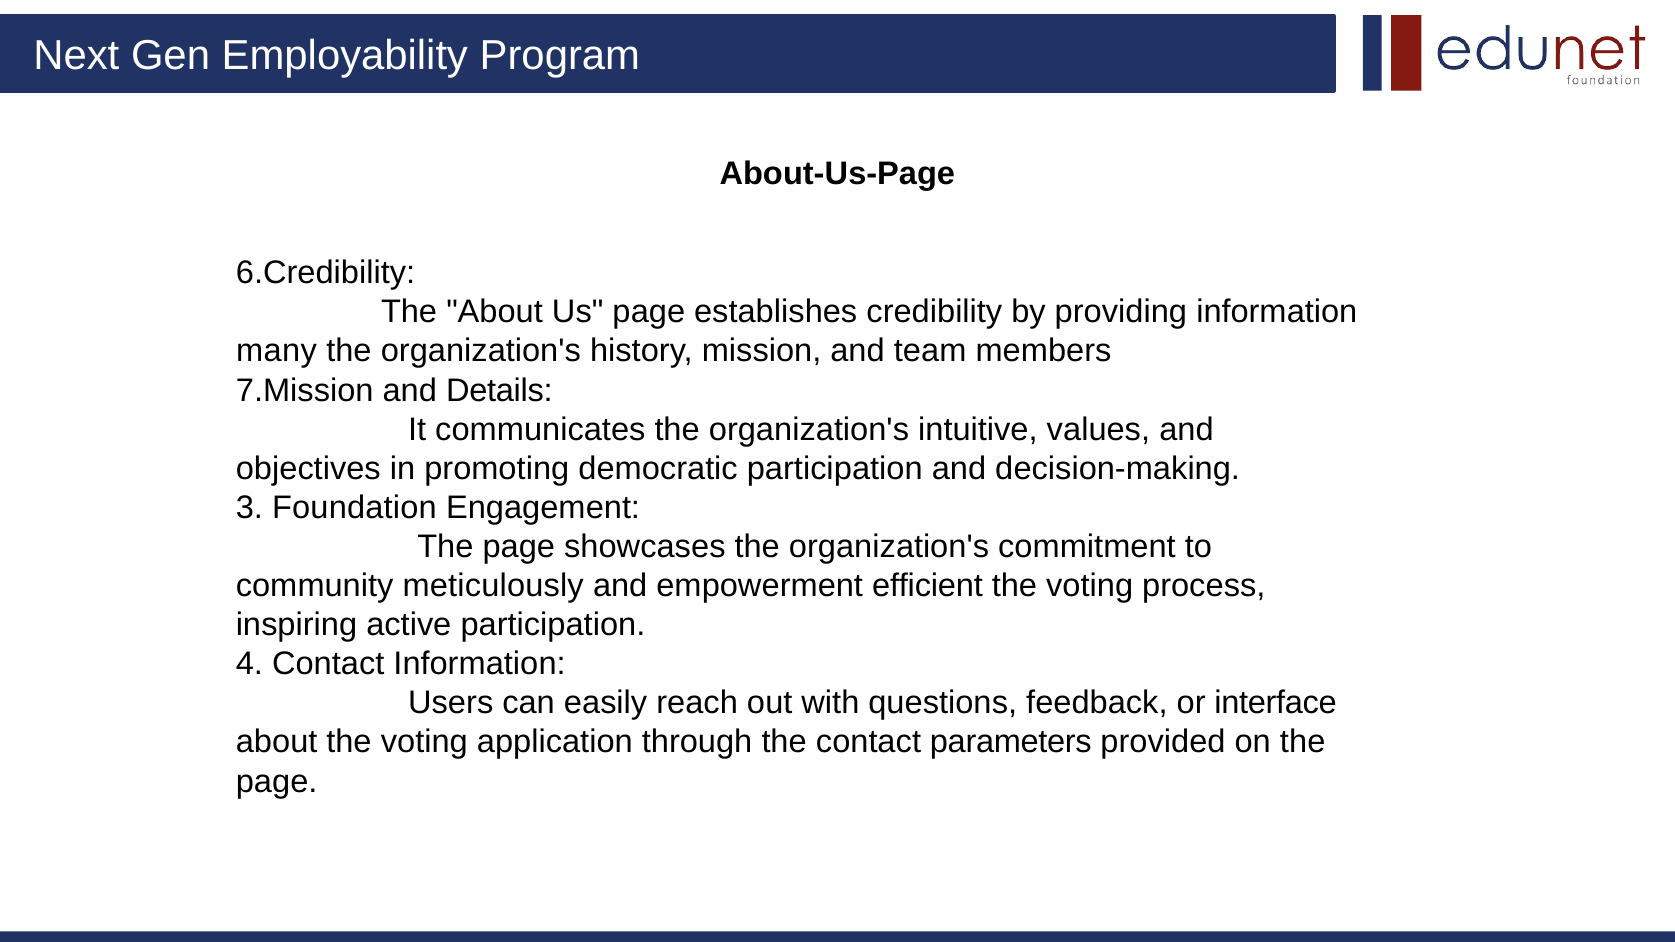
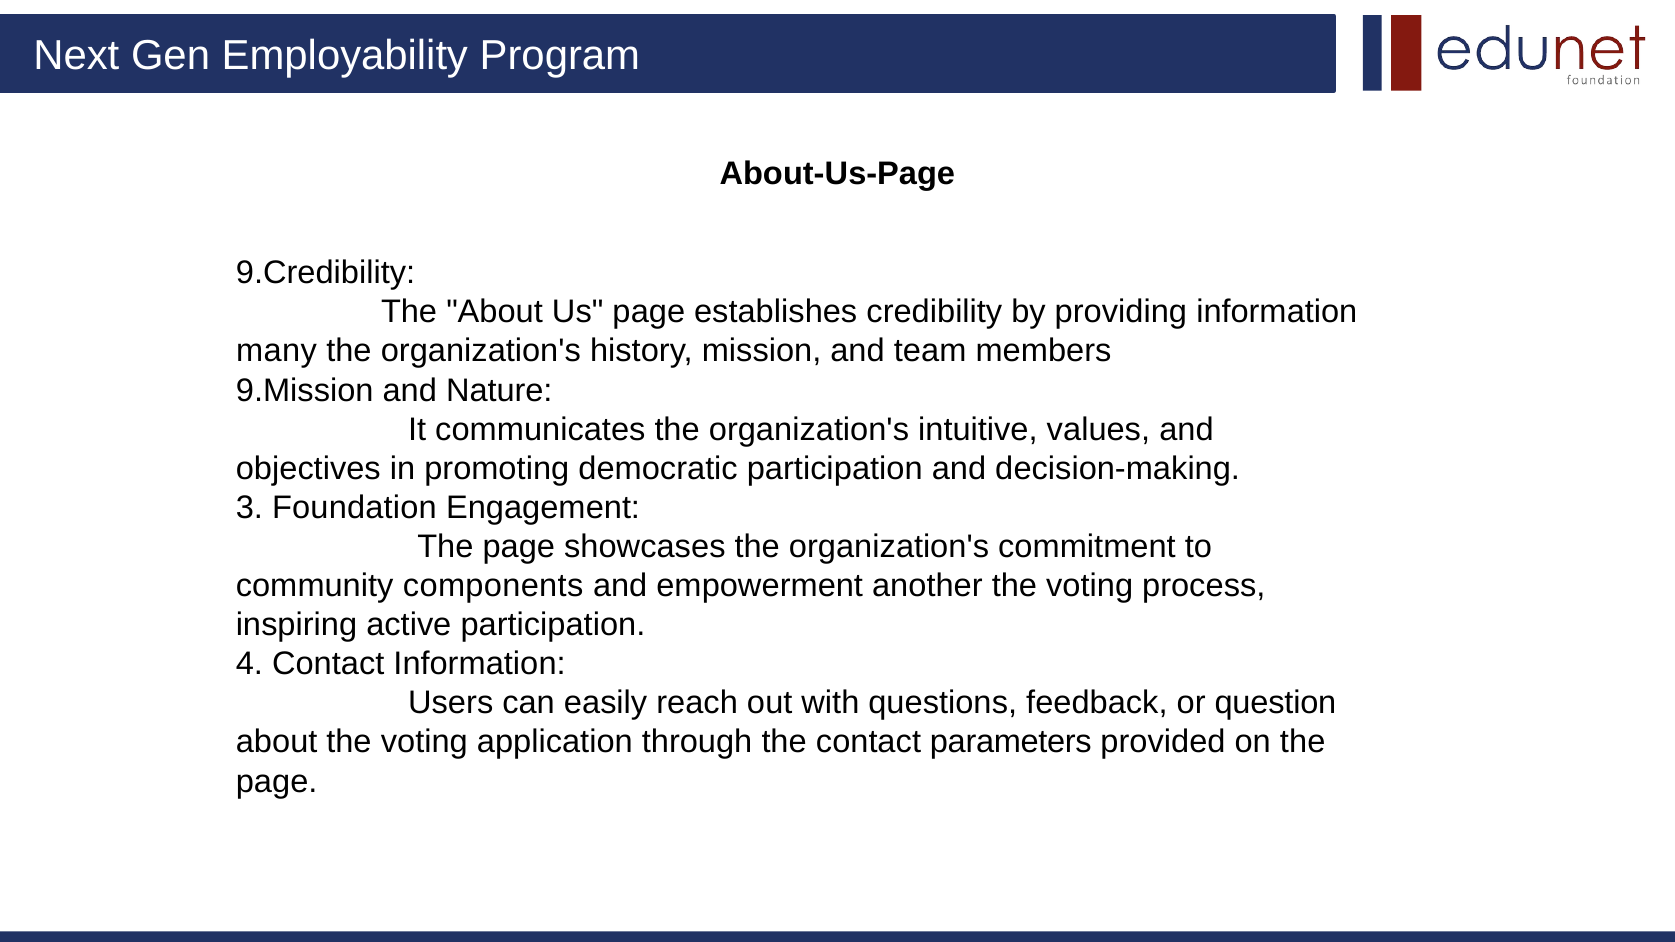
6.Credibility: 6.Credibility -> 9.Credibility
7.Mission: 7.Mission -> 9.Mission
Details: Details -> Nature
meticulously: meticulously -> components
efficient: efficient -> another
interface: interface -> question
